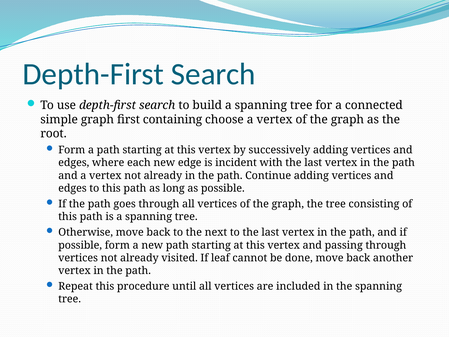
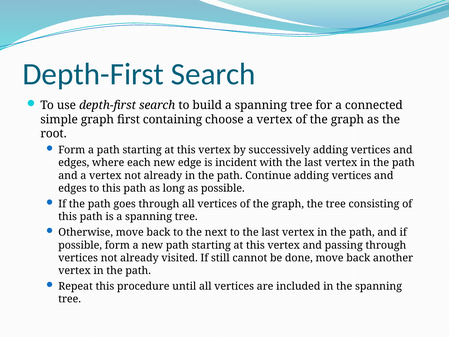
leaf: leaf -> still
